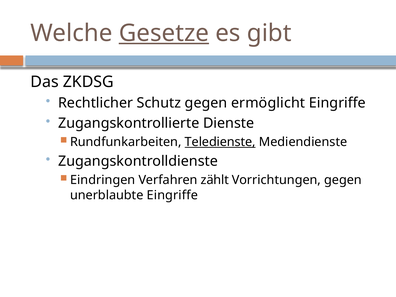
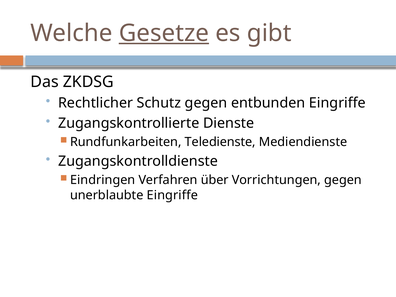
ermöglicht: ermöglicht -> entbunden
Teledienste underline: present -> none
zählt: zählt -> über
